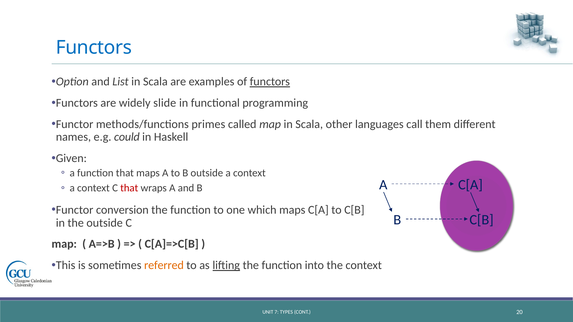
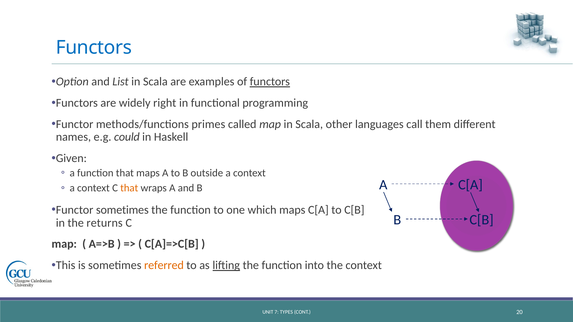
slide: slide -> right
that at (129, 188) colour: red -> orange
Functor conversion: conversion -> sometimes
the outside: outside -> returns
